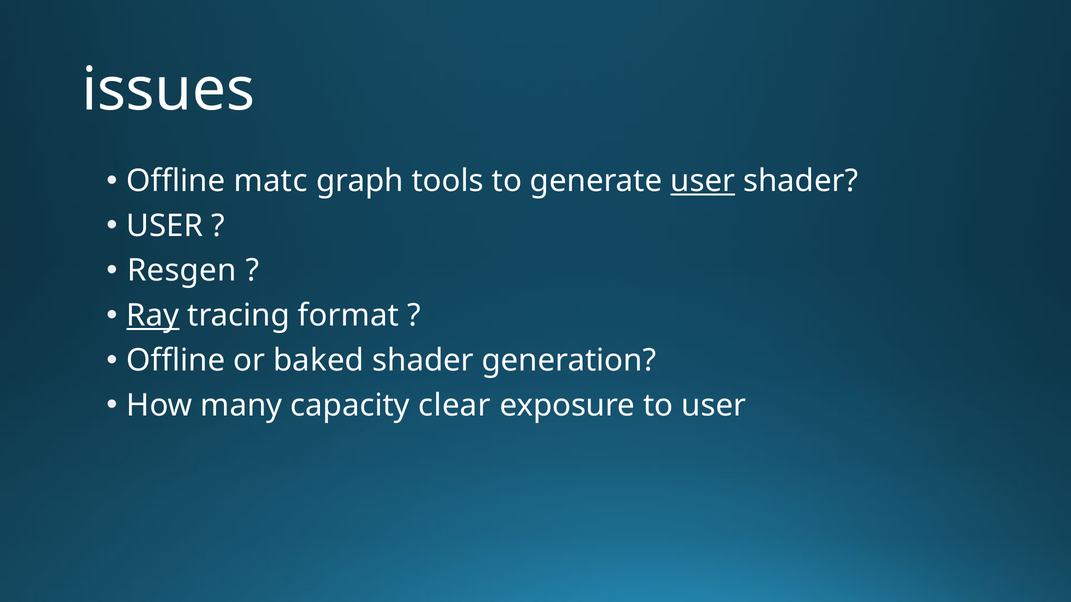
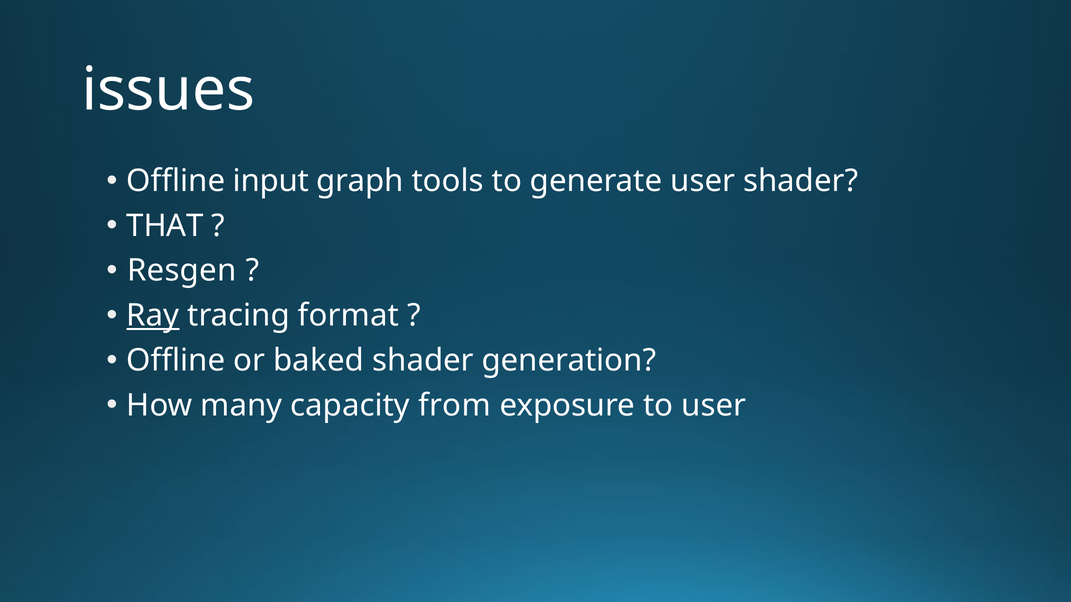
matc: matc -> input
user at (703, 181) underline: present -> none
USER at (165, 226): USER -> THAT
clear: clear -> from
